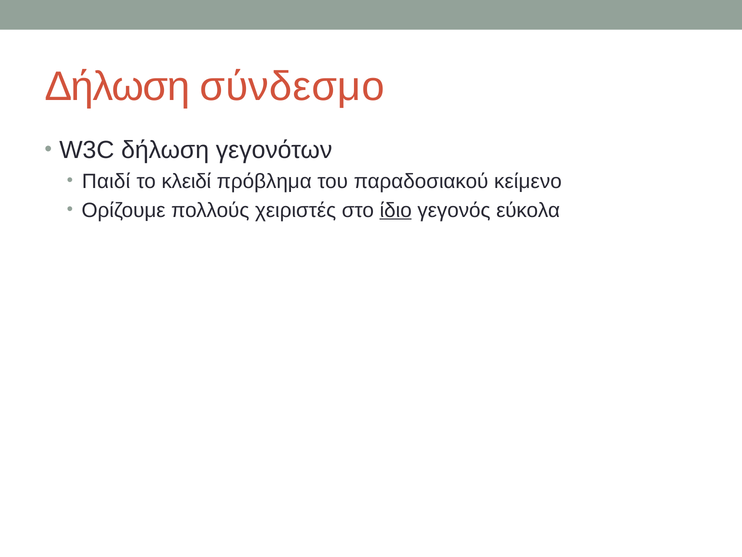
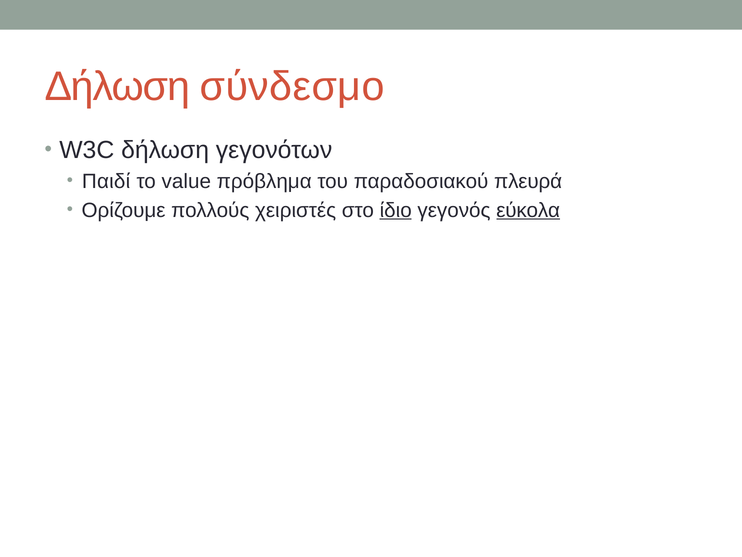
κλειδί: κλειδί -> value
κείμενο: κείμενο -> πλευρά
εύκολα underline: none -> present
